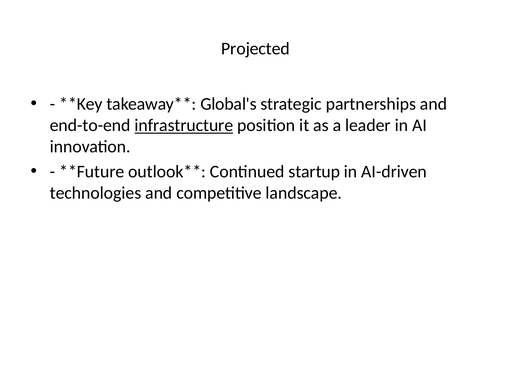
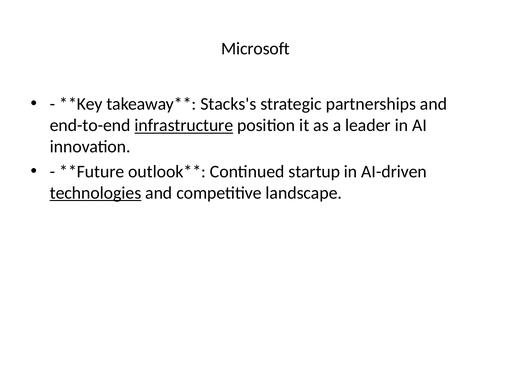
Projected: Projected -> Microsoft
Global's: Global's -> Stacks's
technologies underline: none -> present
